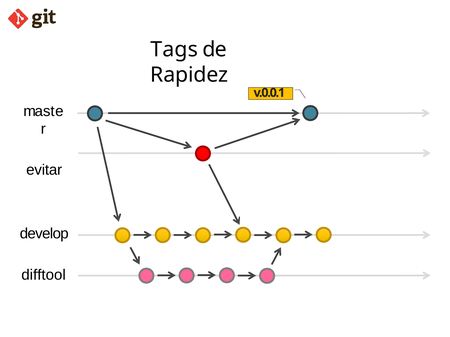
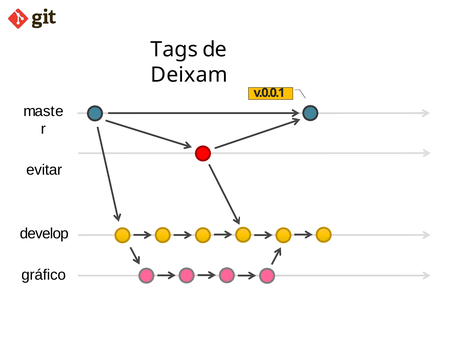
Rapidez: Rapidez -> Deixam
difftool: difftool -> gráfico
